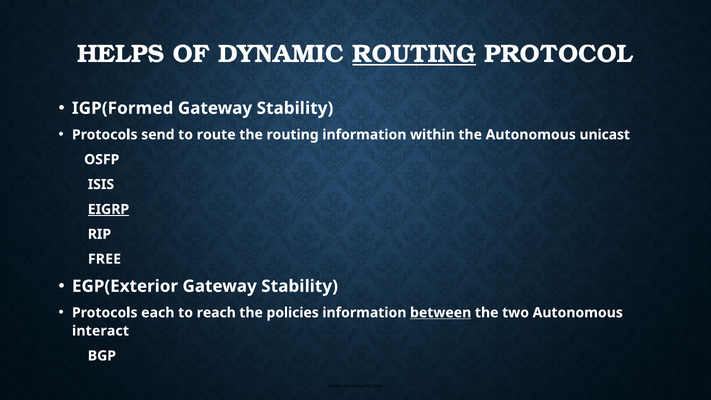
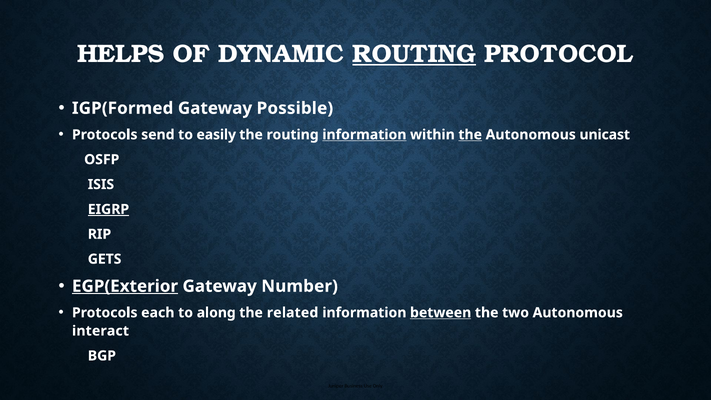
Stability at (295, 108): Stability -> Possible
route: route -> easily
information at (364, 135) underline: none -> present
the at (470, 135) underline: none -> present
FREE: FREE -> GETS
EGP(Exterior underline: none -> present
Stability at (300, 286): Stability -> Number
reach: reach -> along
policies: policies -> related
